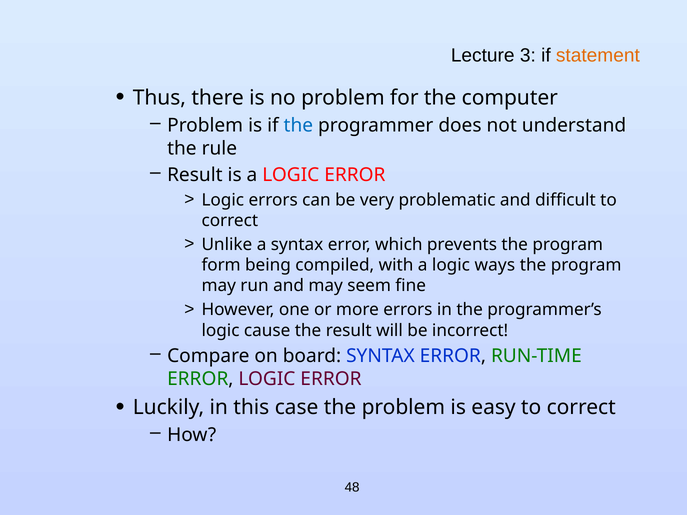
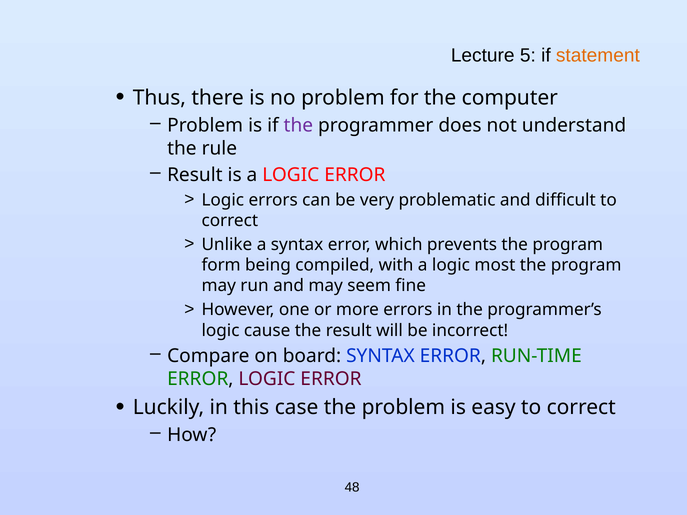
3: 3 -> 5
the at (298, 125) colour: blue -> purple
ways: ways -> most
